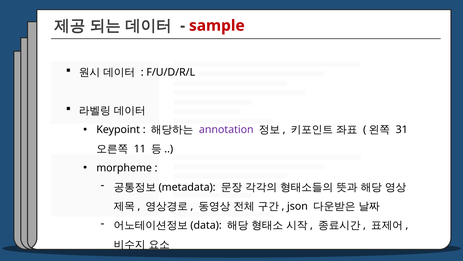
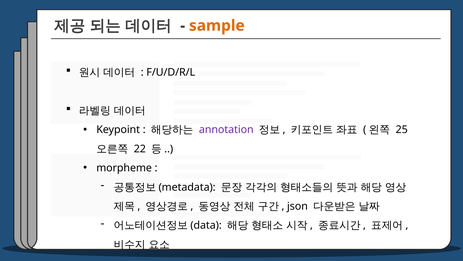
sample colour: red -> orange
31: 31 -> 25
11: 11 -> 22
